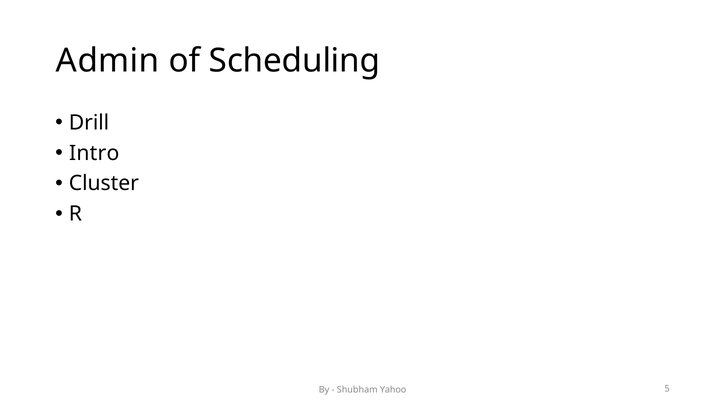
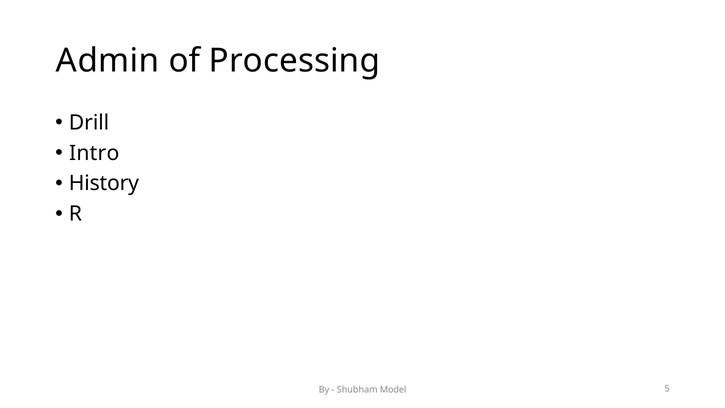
Scheduling: Scheduling -> Processing
Cluster: Cluster -> History
Yahoo: Yahoo -> Model
